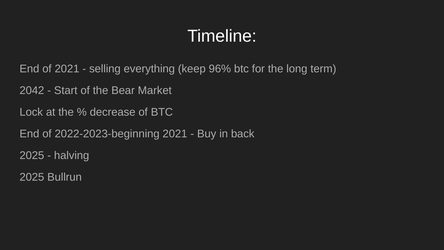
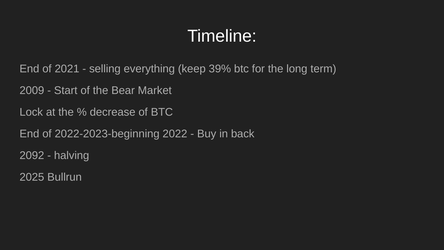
96%: 96% -> 39%
2042: 2042 -> 2009
2022-2023-beginning 2021: 2021 -> 2022
2025 at (32, 155): 2025 -> 2092
